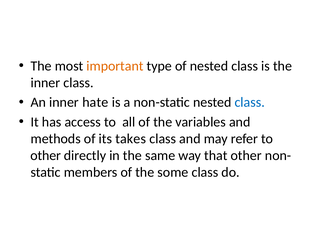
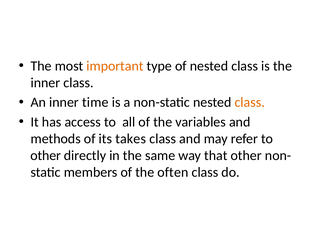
hate: hate -> time
class at (250, 102) colour: blue -> orange
some: some -> often
